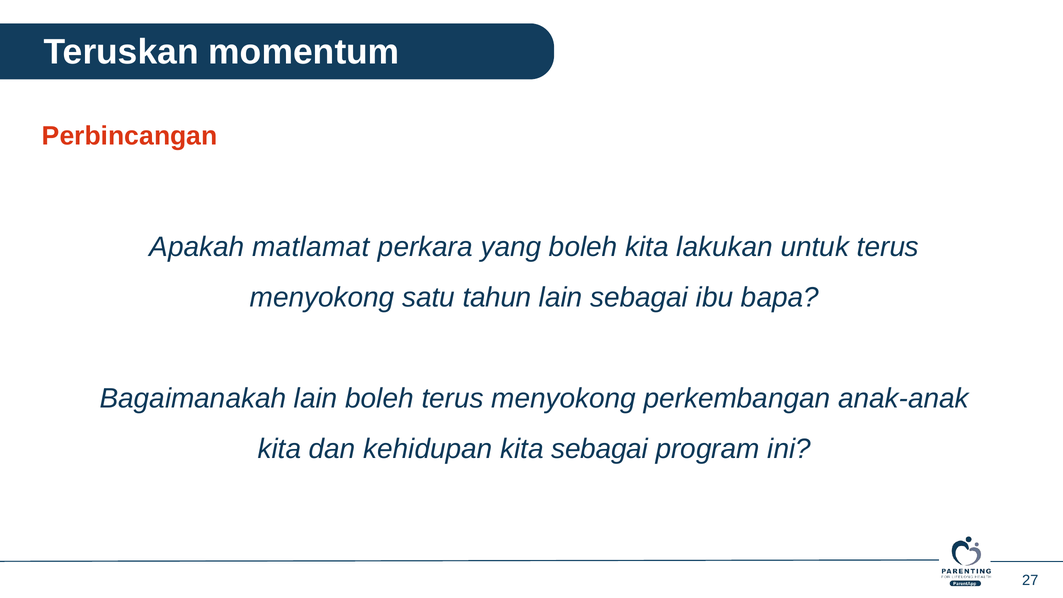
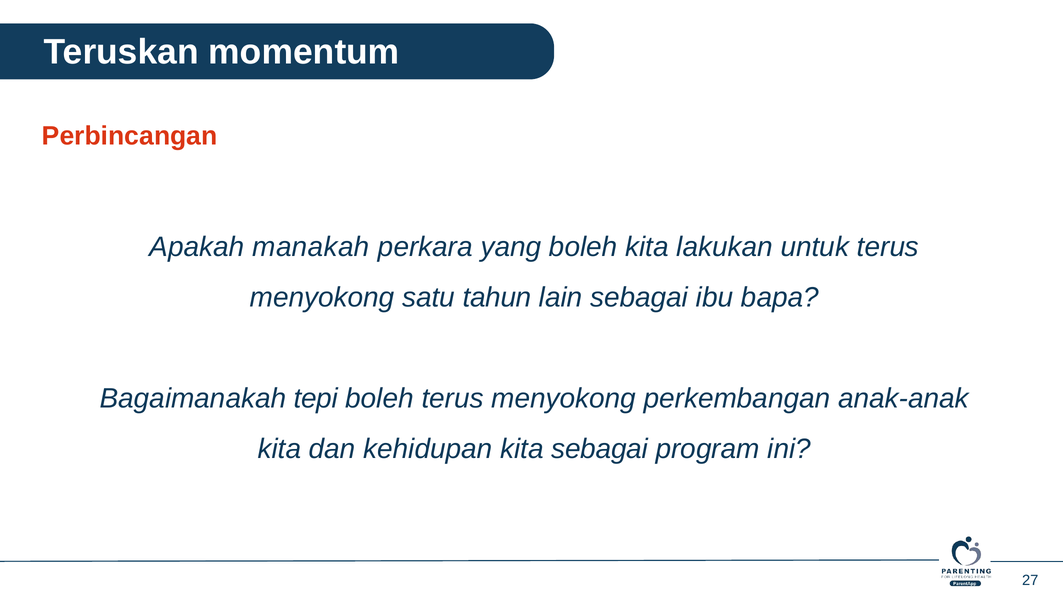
matlamat: matlamat -> manakah
Bagaimanakah lain: lain -> tepi
